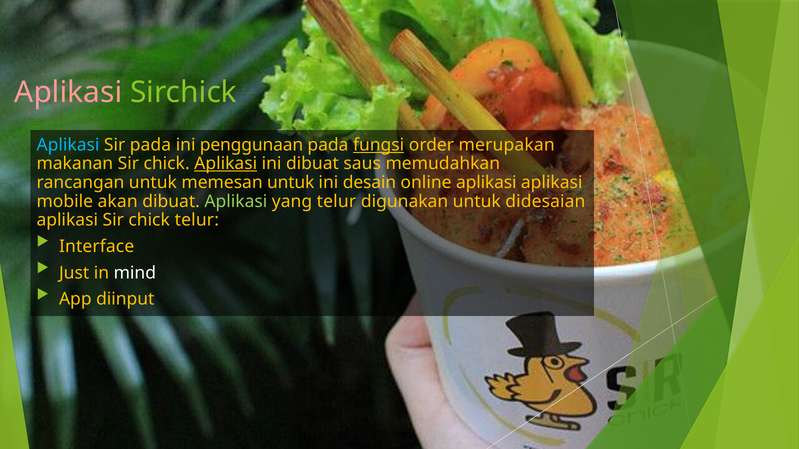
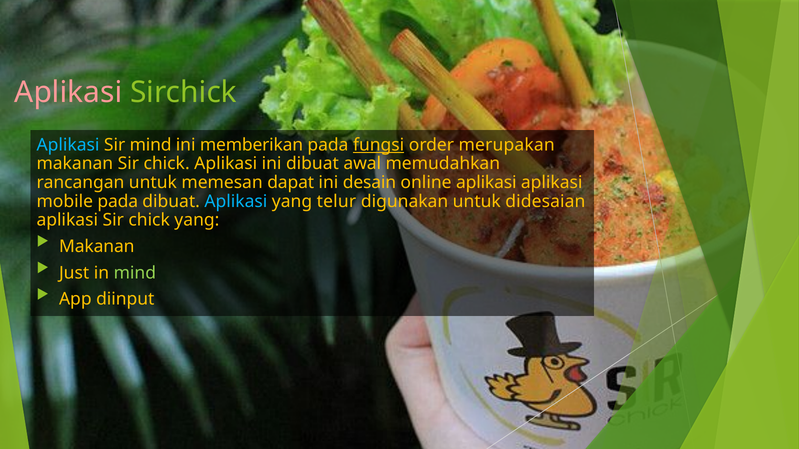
Sir pada: pada -> mind
penggunaan: penggunaan -> memberikan
Aplikasi at (226, 164) underline: present -> none
saus: saus -> awal
memesan untuk: untuk -> dapat
mobile akan: akan -> pada
Aplikasi at (236, 202) colour: light green -> light blue
chick telur: telur -> yang
Interface at (97, 247): Interface -> Makanan
mind at (135, 273) colour: white -> light green
